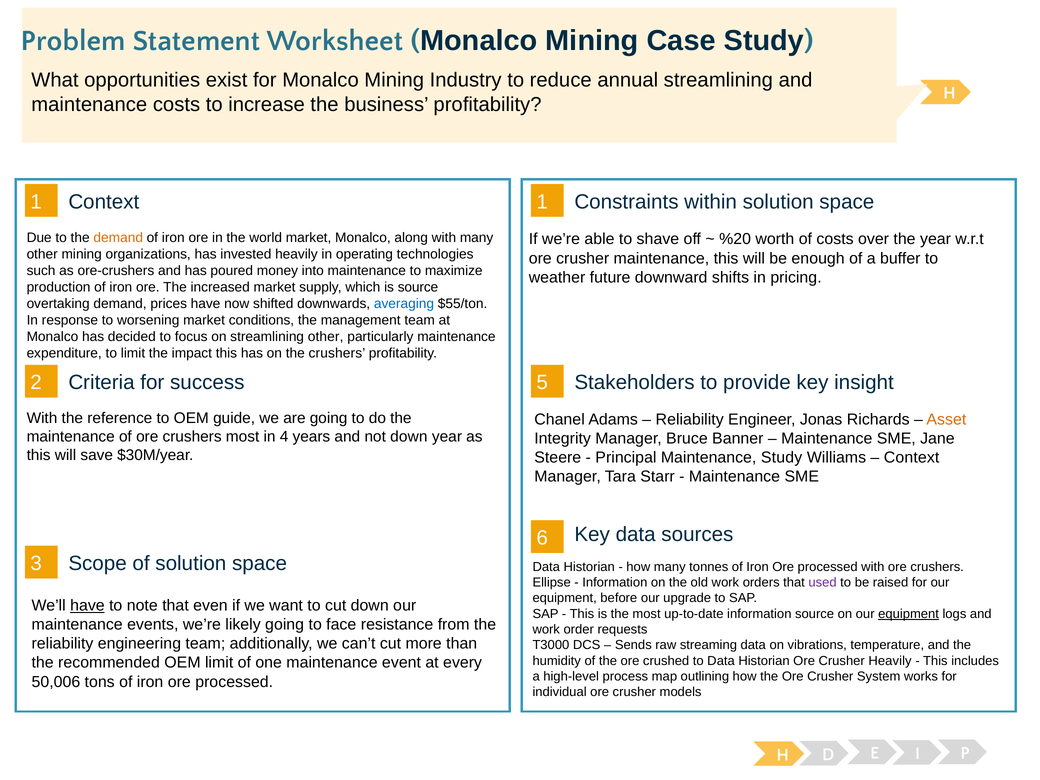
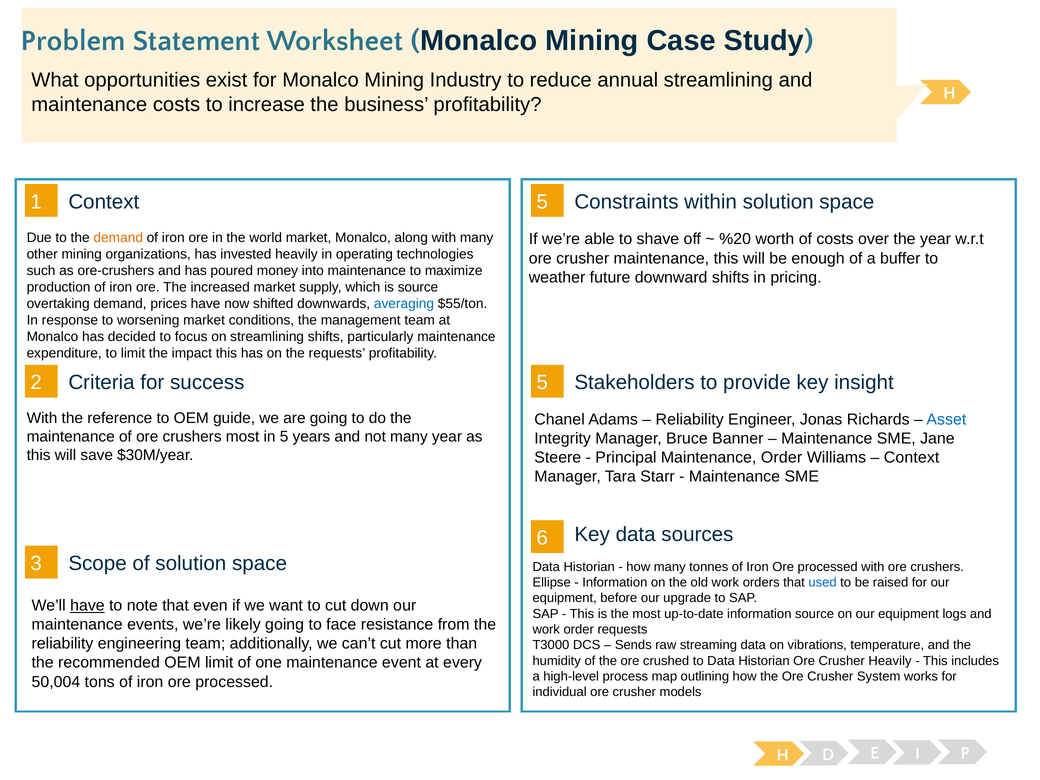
1 1: 1 -> 5
streamlining other: other -> shifts
the crushers: crushers -> requests
Asset colour: orange -> blue
in 4: 4 -> 5
not down: down -> many
Maintenance Study: Study -> Order
used colour: purple -> blue
equipment at (909, 614) underline: present -> none
50,006: 50,006 -> 50,004
